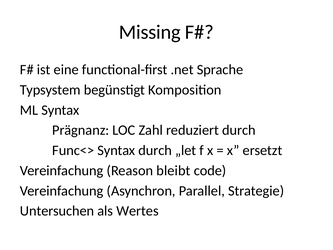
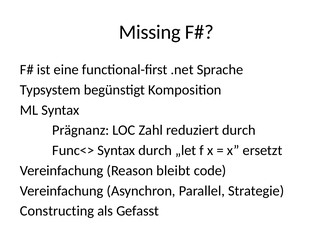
Untersuchen: Untersuchen -> Constructing
Wertes: Wertes -> Gefasst
